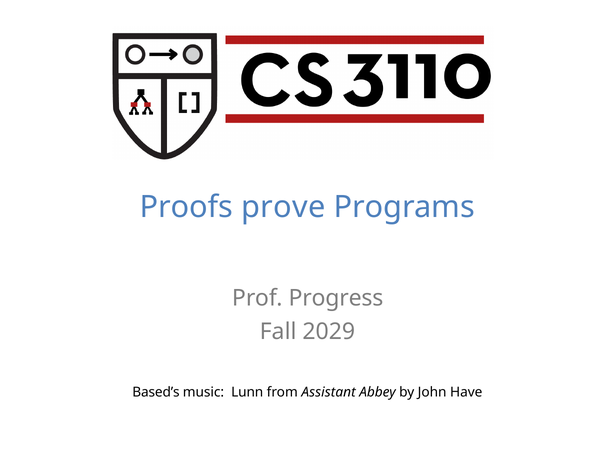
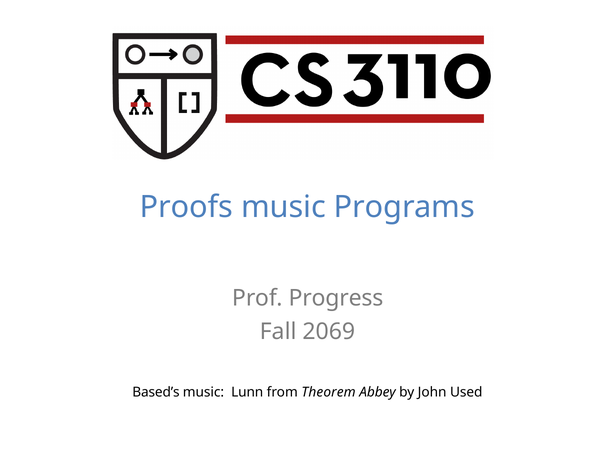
Proofs prove: prove -> music
2029: 2029 -> 2069
Assistant: Assistant -> Theorem
Have: Have -> Used
